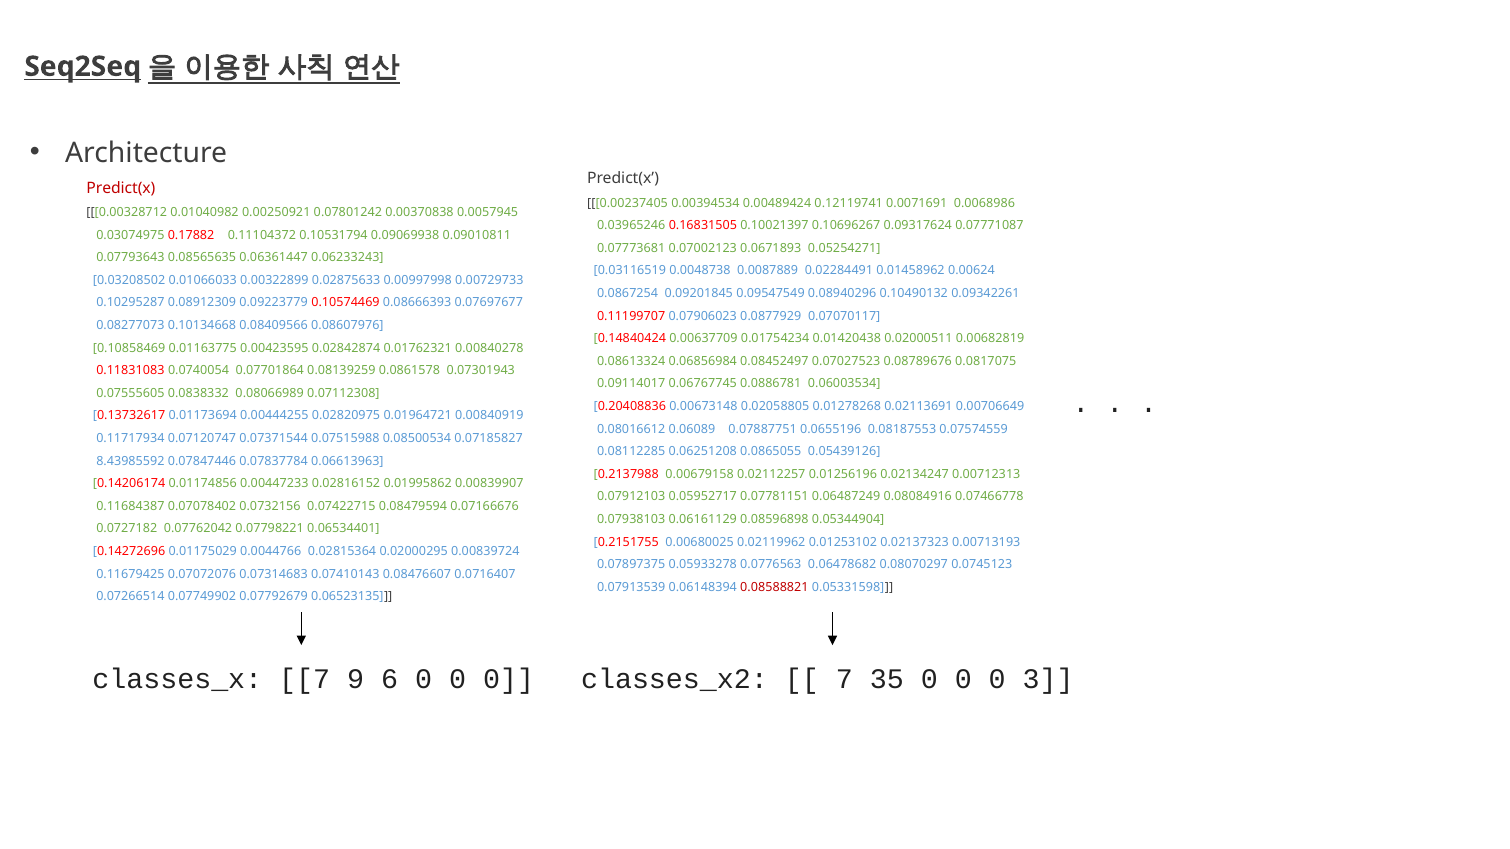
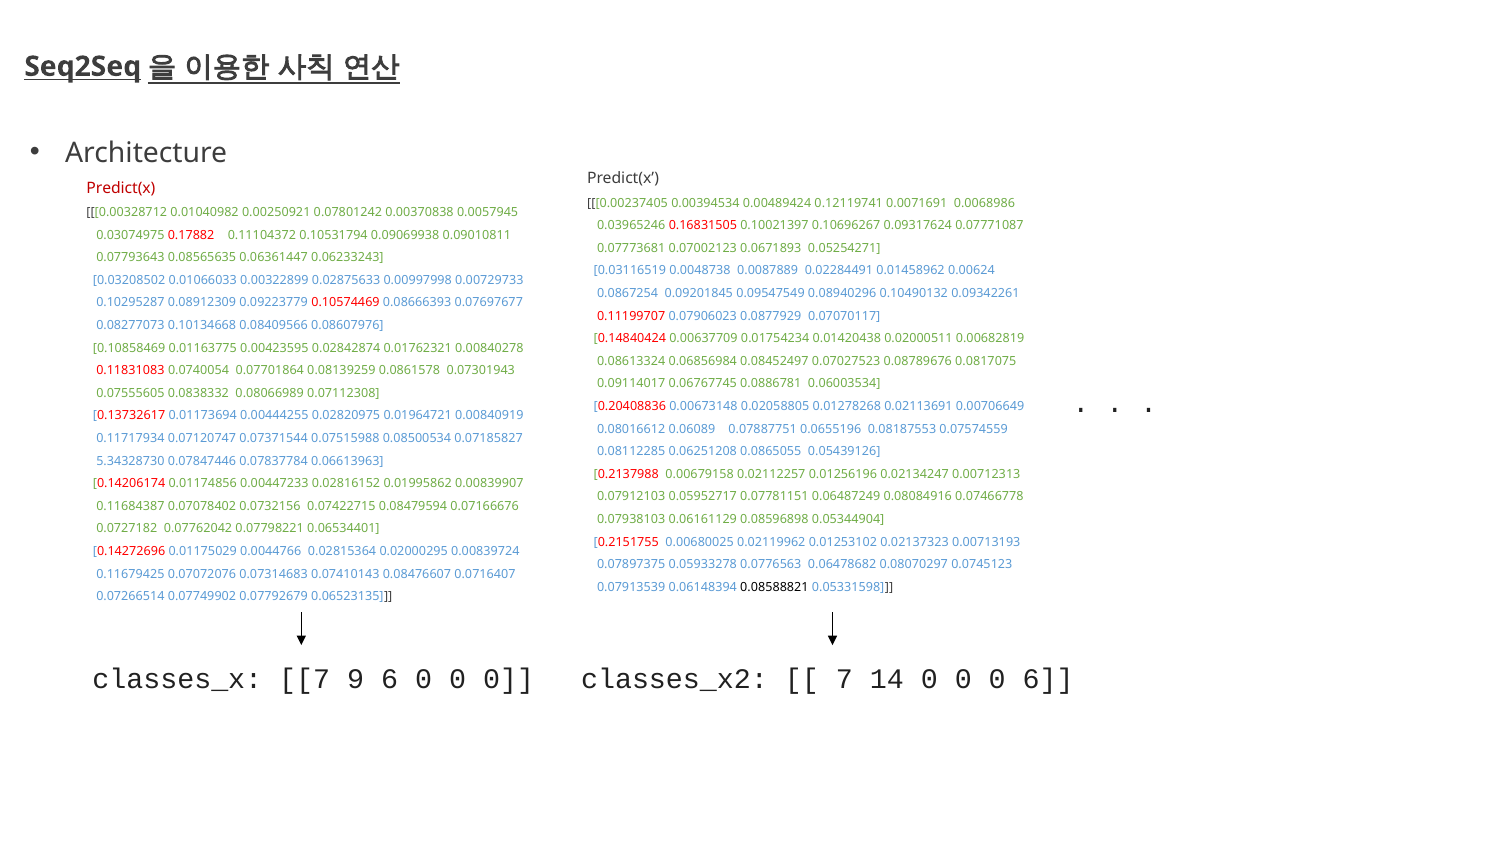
8.43985592: 8.43985592 -> 5.34328730
0.08588821 colour: red -> black
35: 35 -> 14
0 3: 3 -> 6
